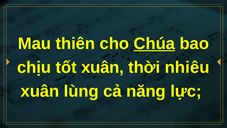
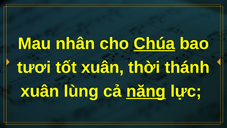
thiên: thiên -> nhân
chịu: chịu -> tươi
nhiêu: nhiêu -> thánh
năng underline: none -> present
